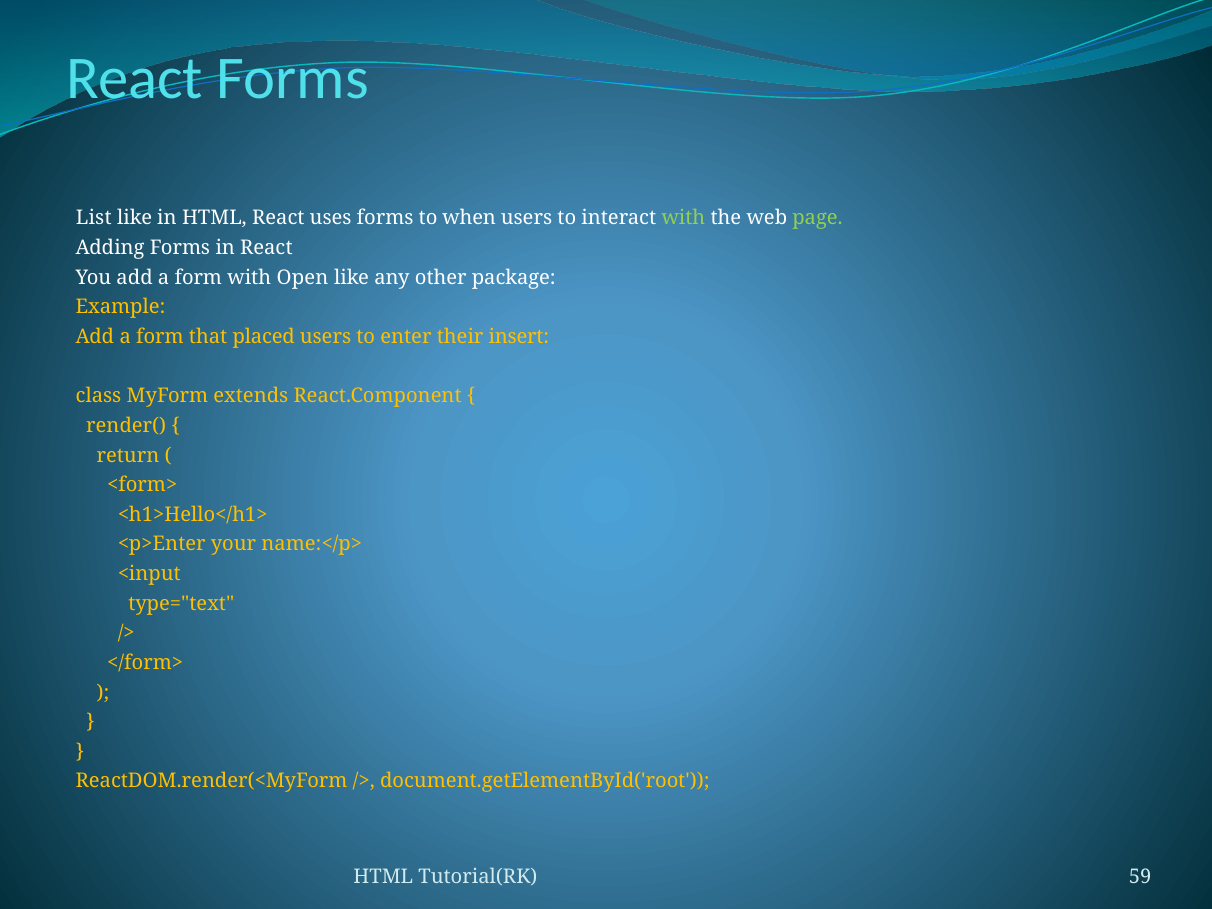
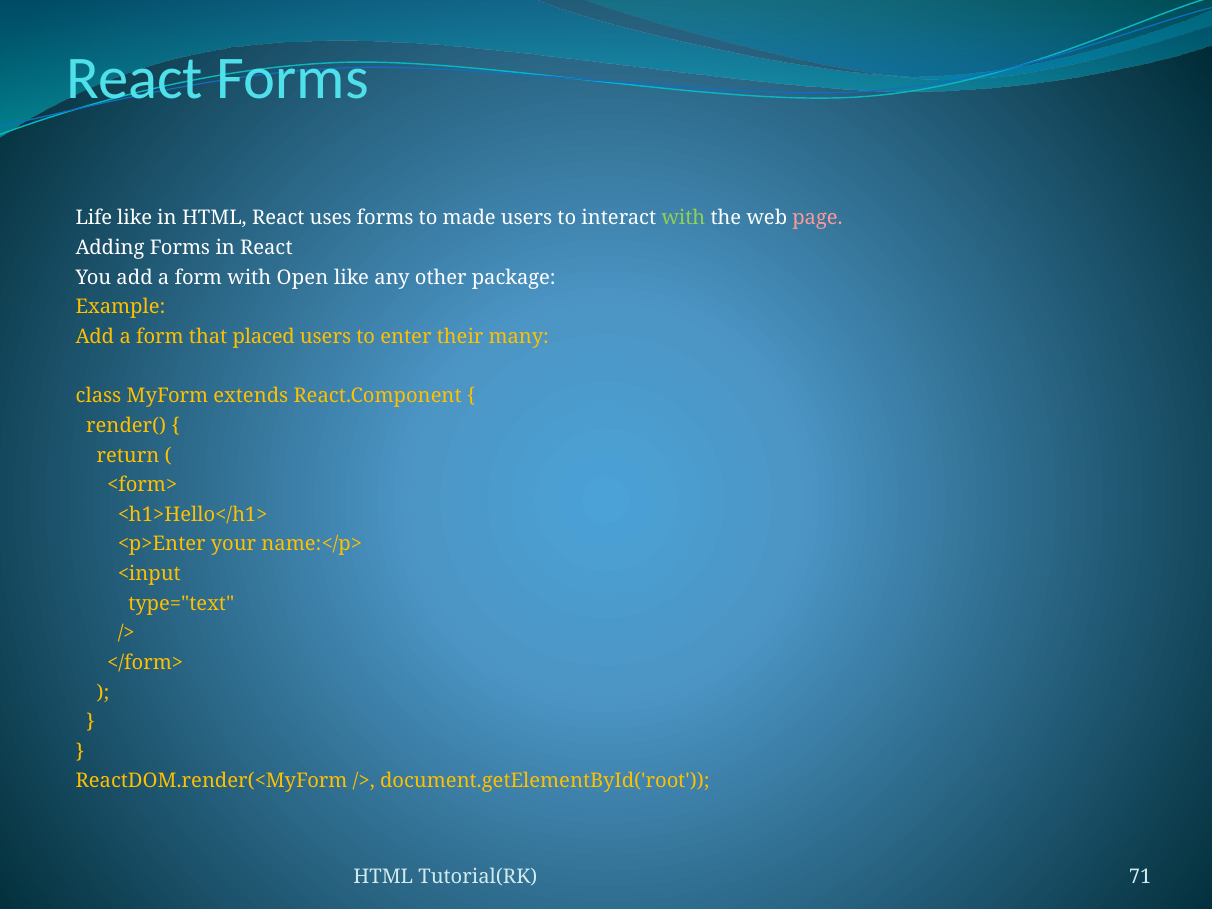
List: List -> Life
when: when -> made
page colour: light green -> pink
insert: insert -> many
59: 59 -> 71
